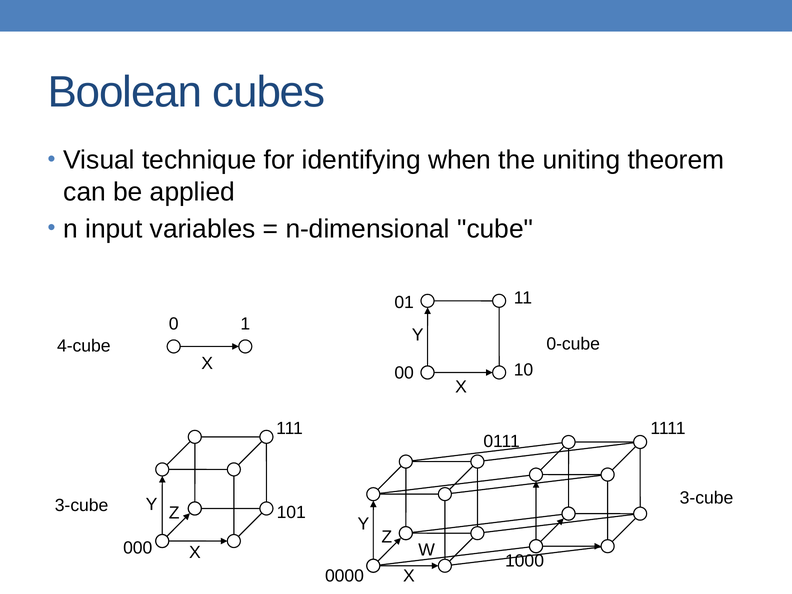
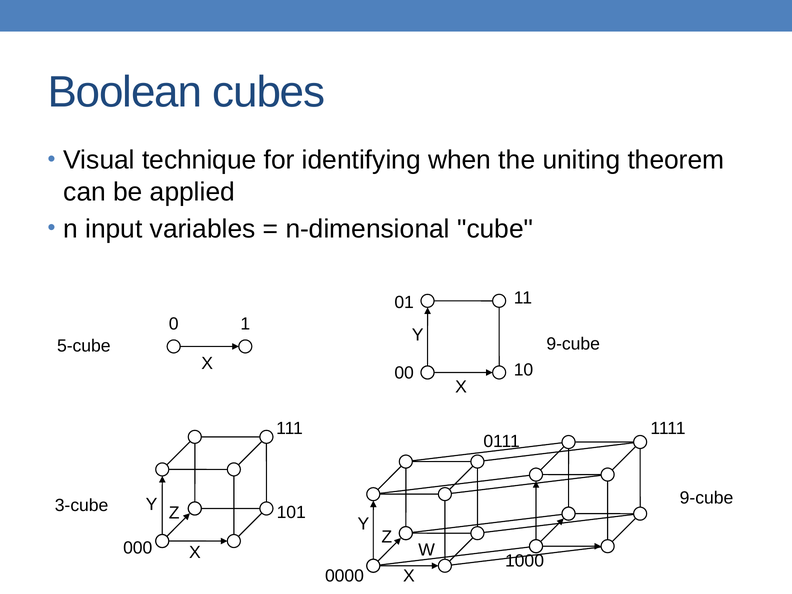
0-cube at (573, 344): 0-cube -> 9-cube
4-cube: 4-cube -> 5-cube
3-cube at (707, 498): 3-cube -> 9-cube
